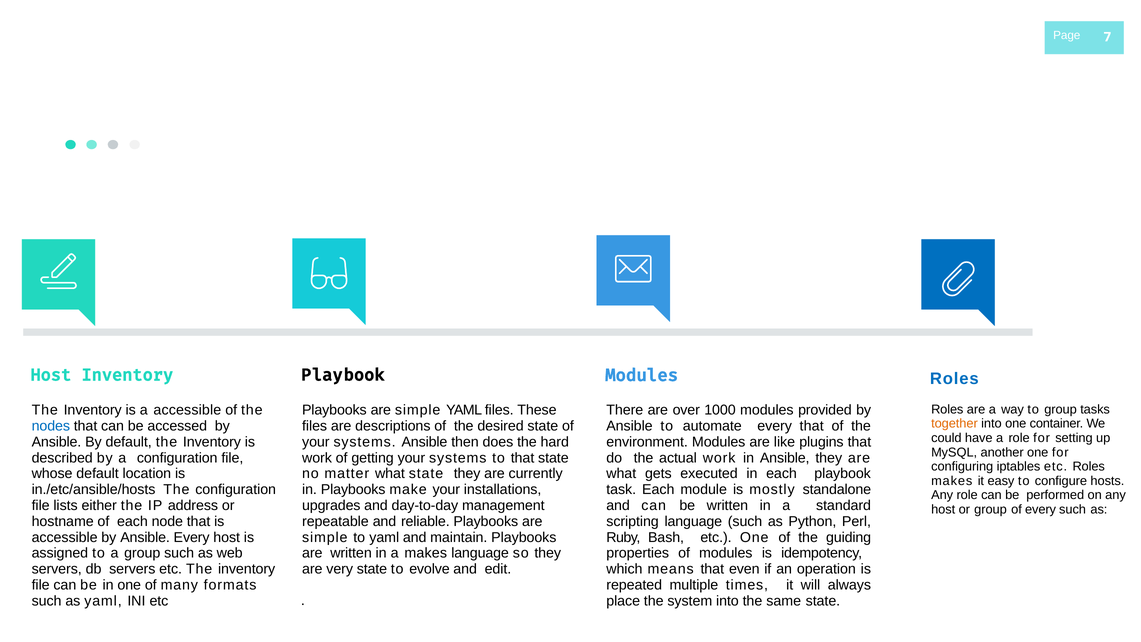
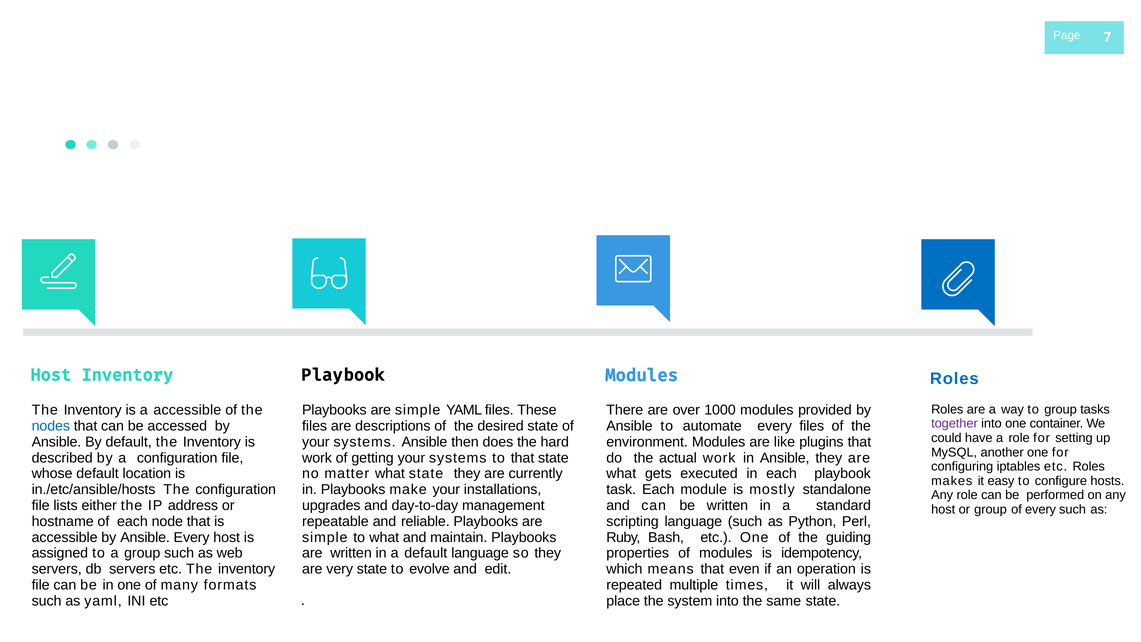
together colour: orange -> purple
every that: that -> files
to yaml: yaml -> what
a makes: makes -> default
